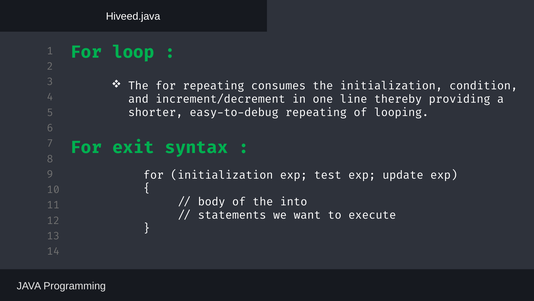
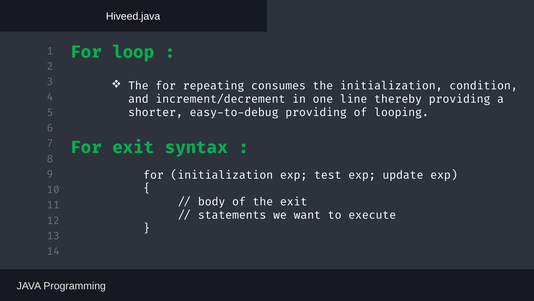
easy-to-debug repeating: repeating -> providing
the into: into -> exit
